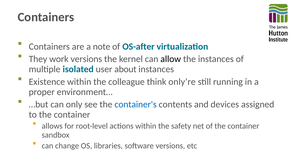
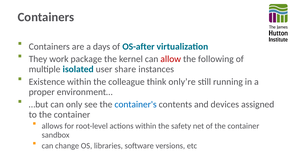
note: note -> days
work versions: versions -> package
allow colour: black -> red
the instances: instances -> following
about: about -> share
